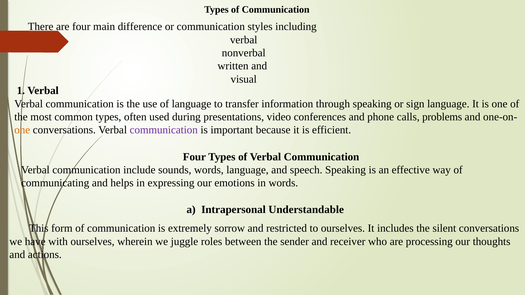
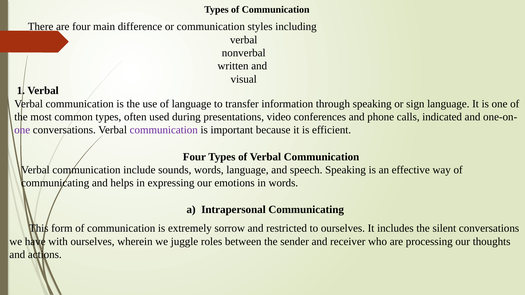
problems: problems -> indicated
one at (22, 130) colour: orange -> purple
Intrapersonal Understandable: Understandable -> Communicating
